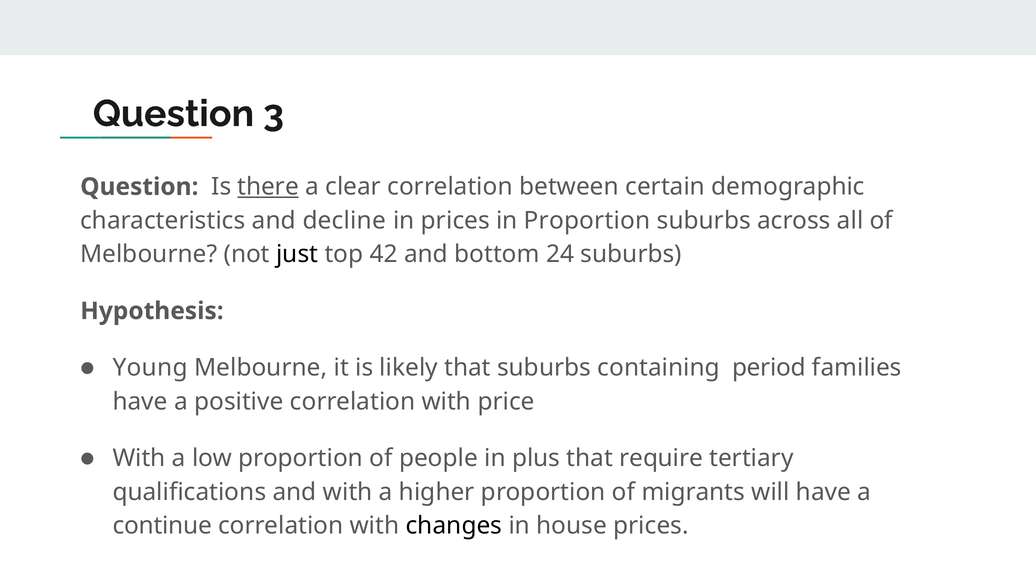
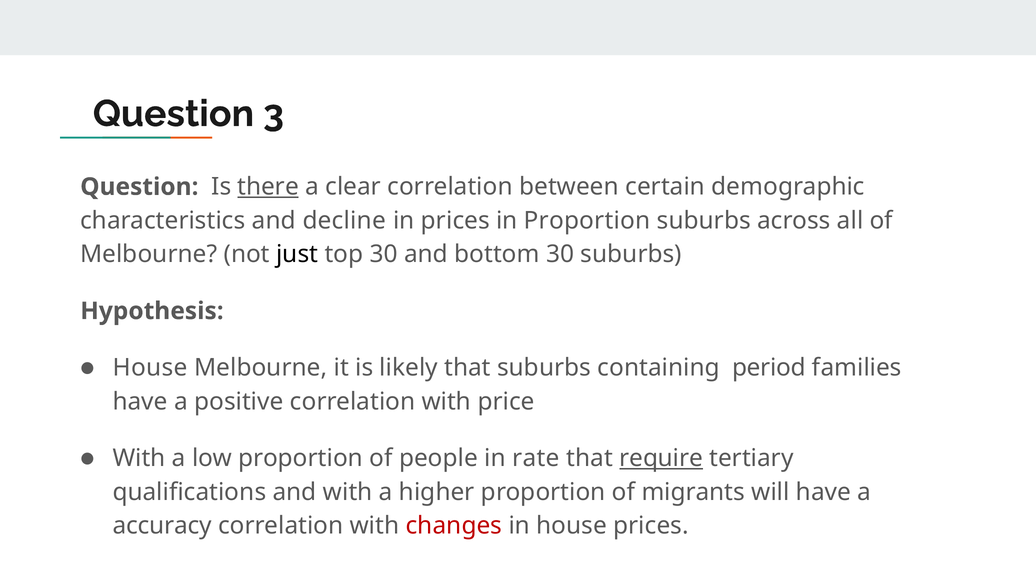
top 42: 42 -> 30
bottom 24: 24 -> 30
Young at (150, 368): Young -> House
plus: plus -> rate
require underline: none -> present
continue: continue -> accuracy
changes colour: black -> red
